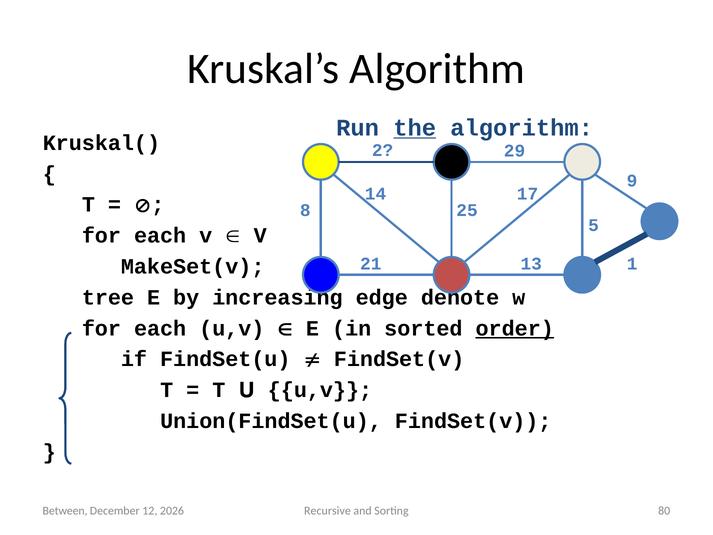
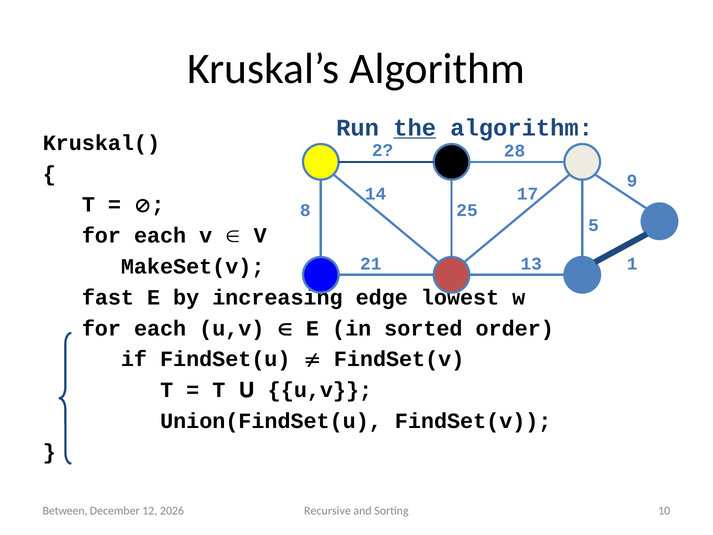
29: 29 -> 28
tree: tree -> fast
denote: denote -> lowest
order underline: present -> none
80: 80 -> 10
